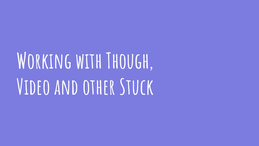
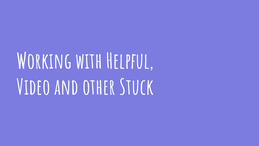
Though: Though -> Helpful
